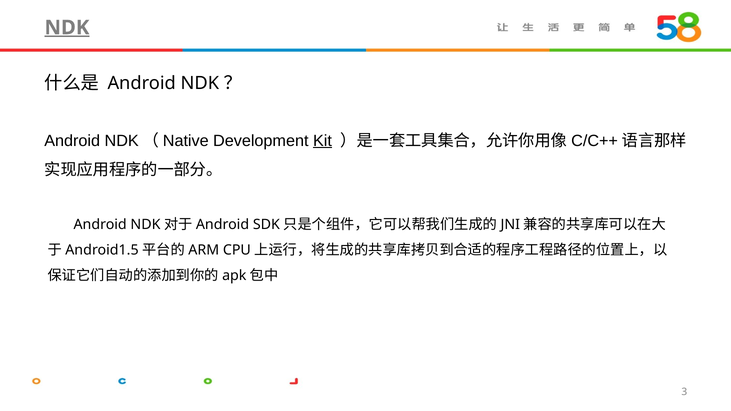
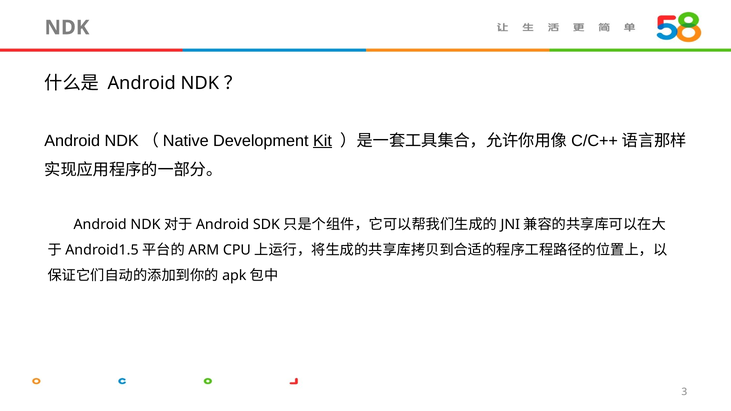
NDK underline: present -> none
